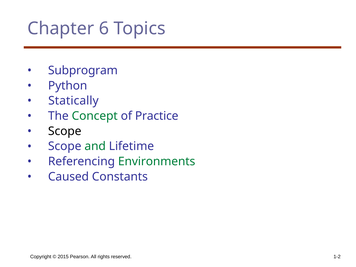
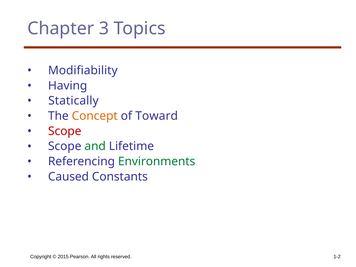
6: 6 -> 3
Subprogram: Subprogram -> Modifiability
Python: Python -> Having
Concept colour: green -> orange
Practice: Practice -> Toward
Scope at (65, 131) colour: black -> red
